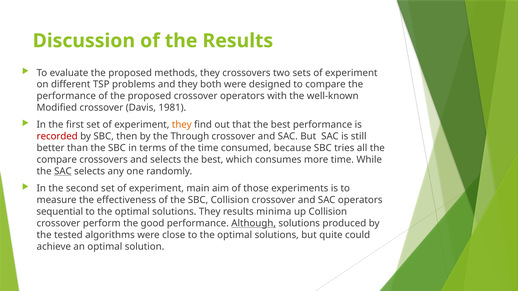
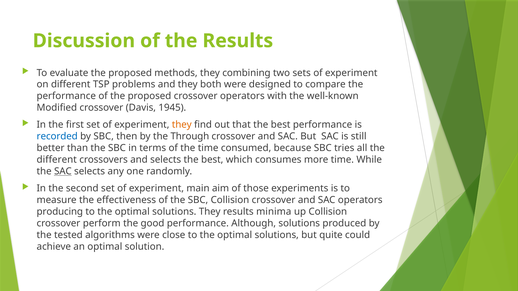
they crossovers: crossovers -> combining
1981: 1981 -> 1945
recorded colour: red -> blue
compare at (57, 160): compare -> different
sequential: sequential -> producing
Although underline: present -> none
